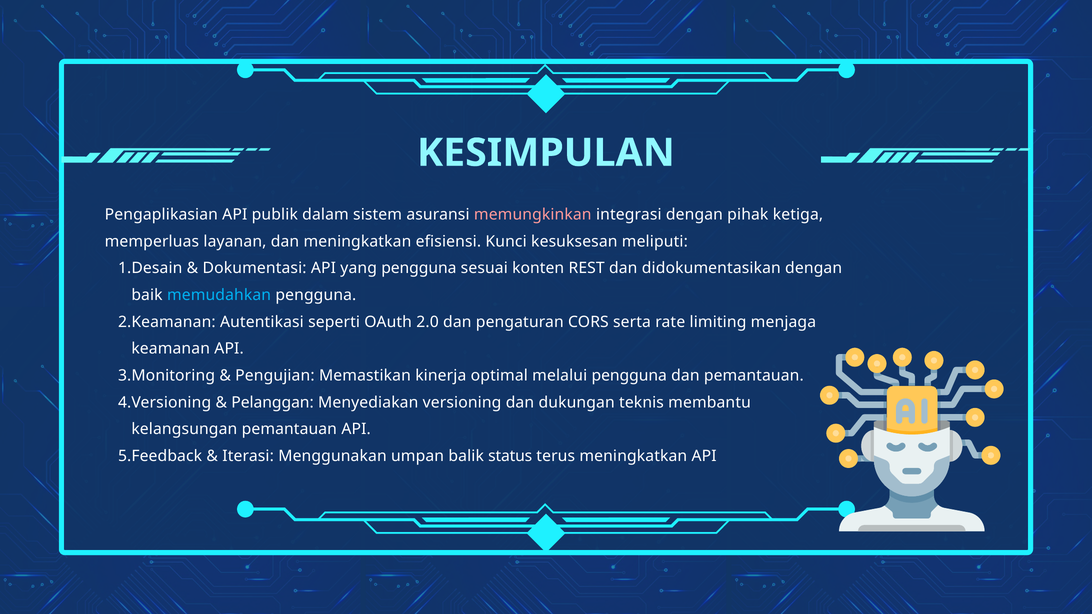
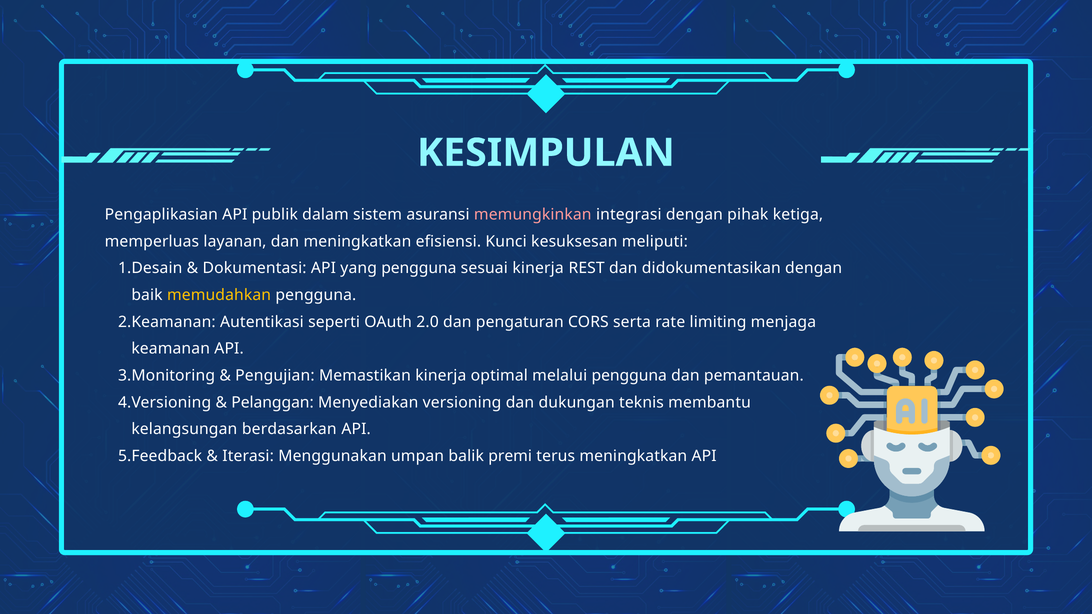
sesuai konten: konten -> kinerja
memudahkan colour: light blue -> yellow
kelangsungan pemantauan: pemantauan -> berdasarkan
status: status -> premi
